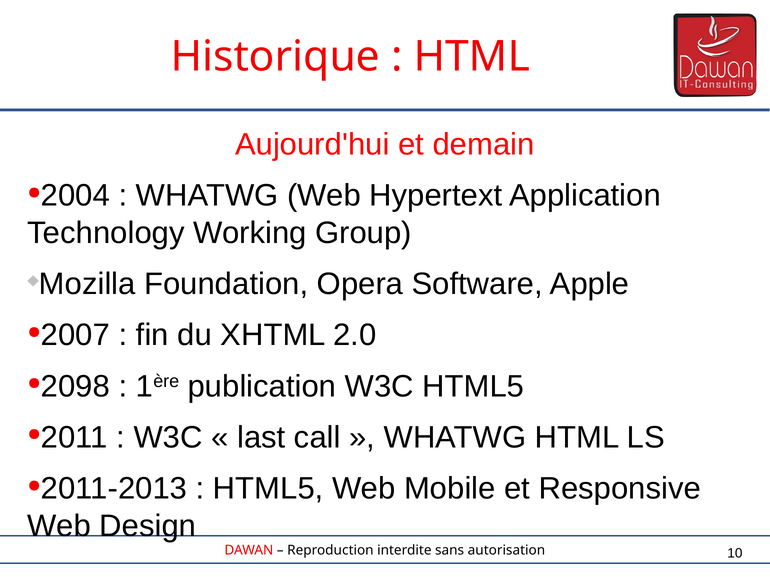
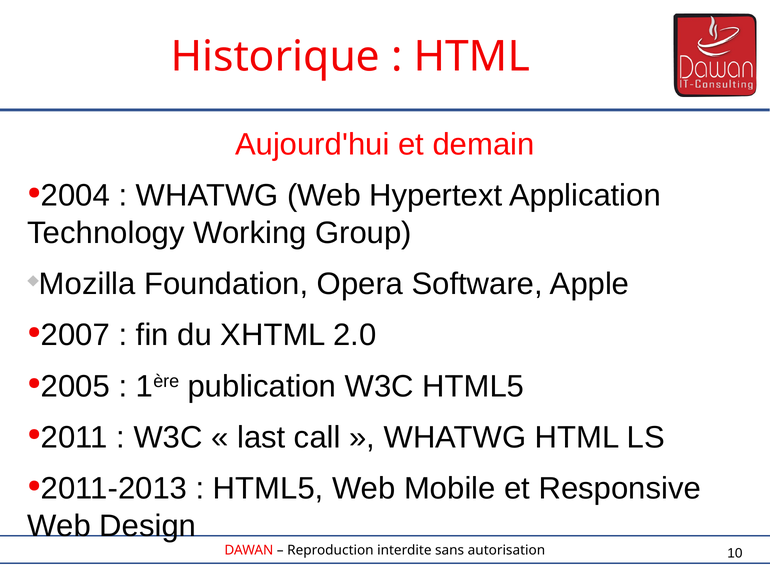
2098: 2098 -> 2005
